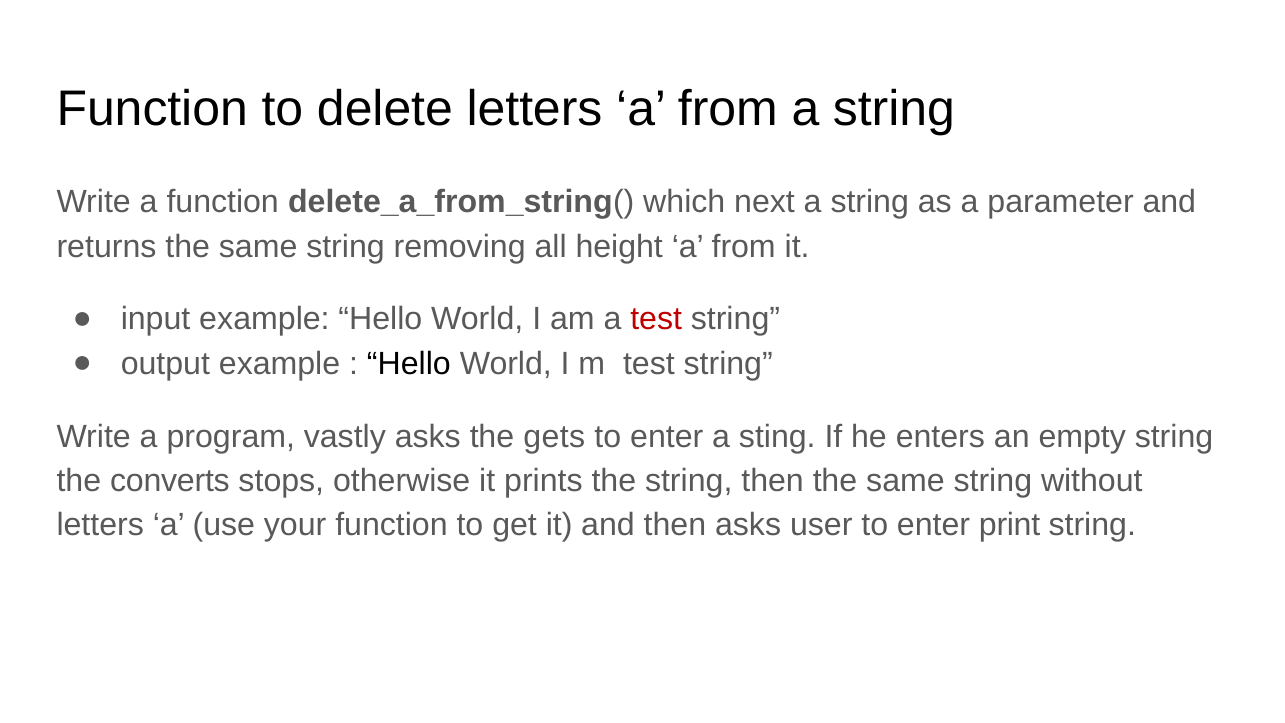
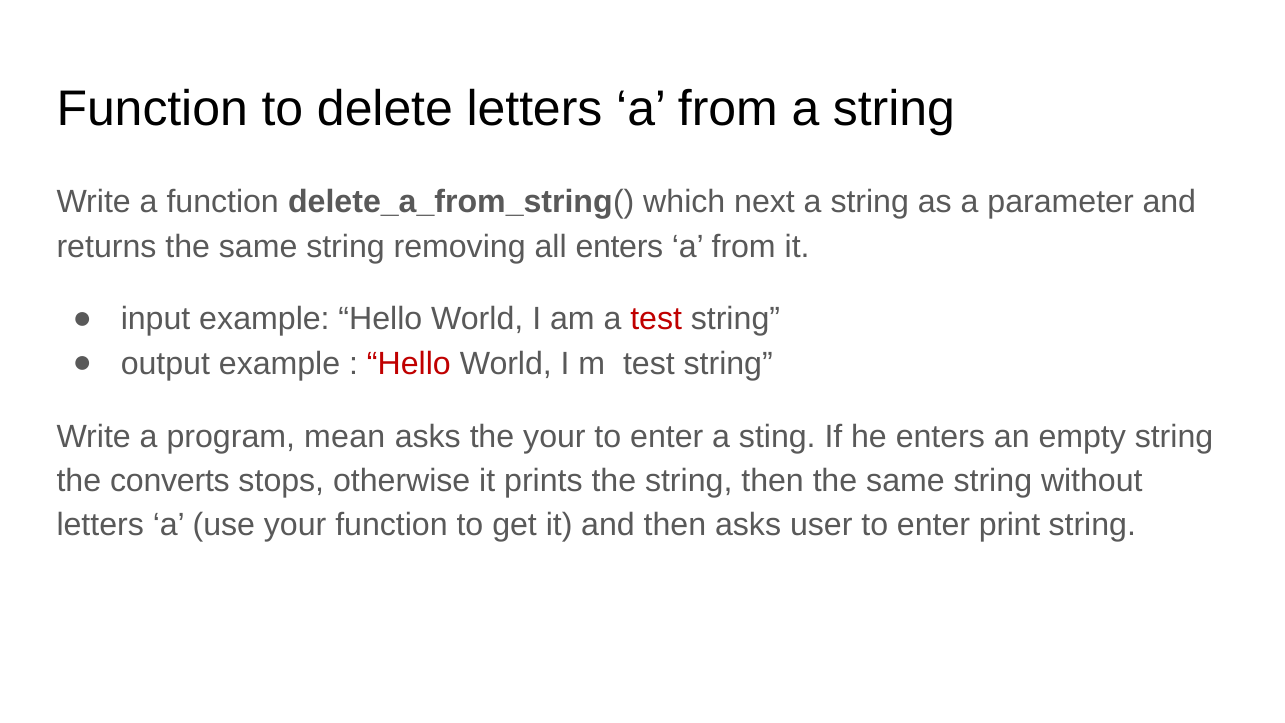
all height: height -> enters
Hello at (409, 364) colour: black -> red
vastly: vastly -> mean
the gets: gets -> your
